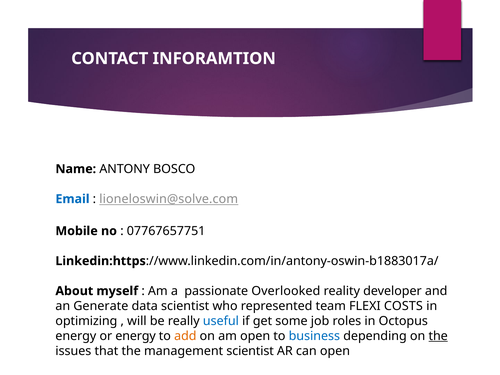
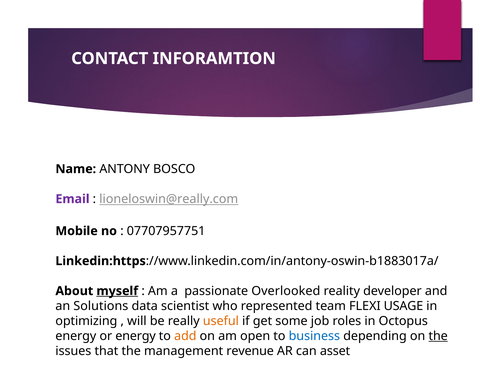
Email colour: blue -> purple
lioneloswin@solve.com: lioneloswin@solve.com -> lioneloswin@really.com
07767657751: 07767657751 -> 07707957751
myself underline: none -> present
Generate: Generate -> Solutions
COSTS: COSTS -> USAGE
useful colour: blue -> orange
management scientist: scientist -> revenue
can open: open -> asset
